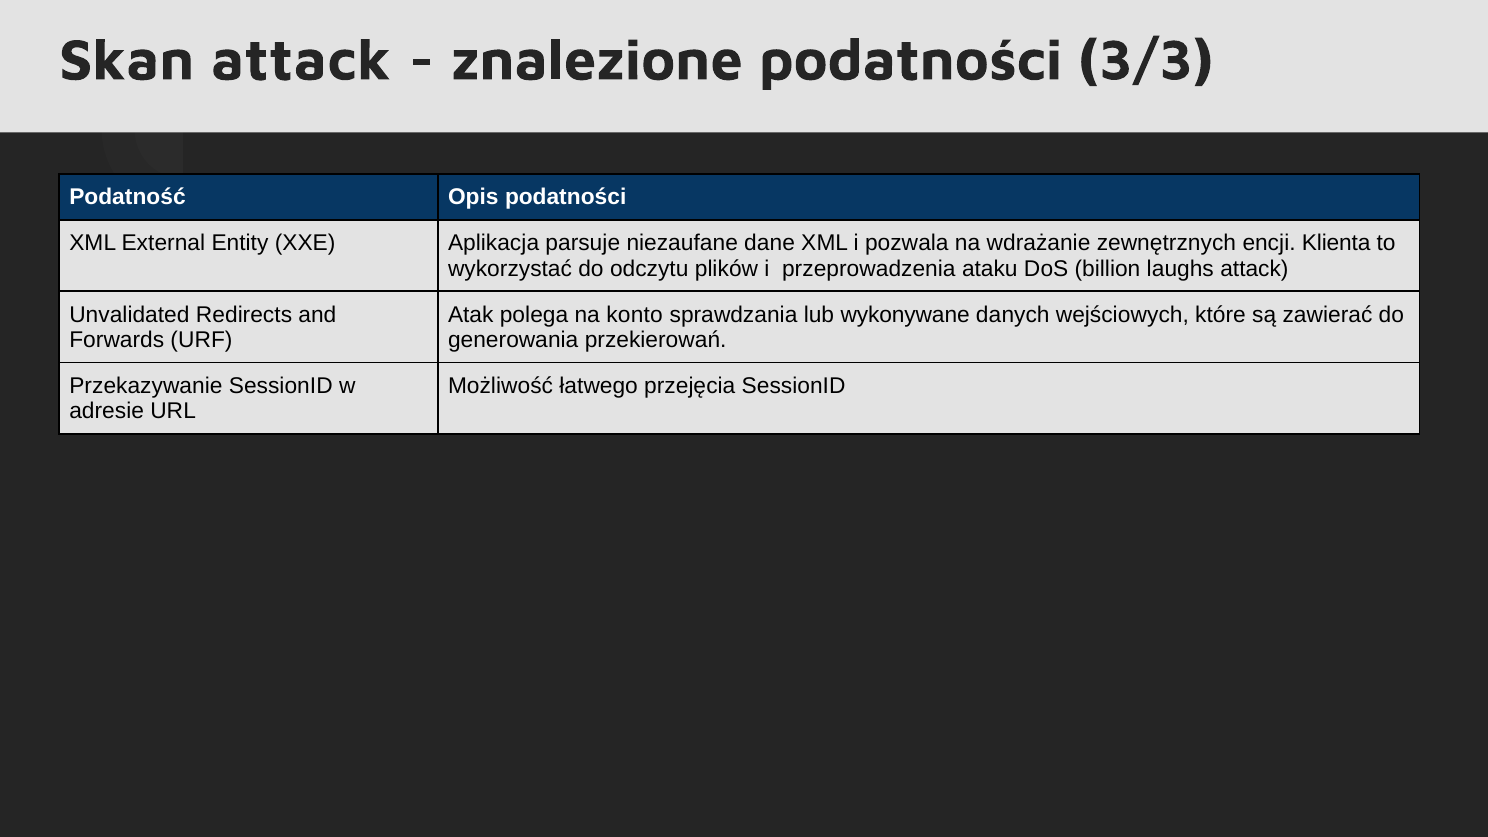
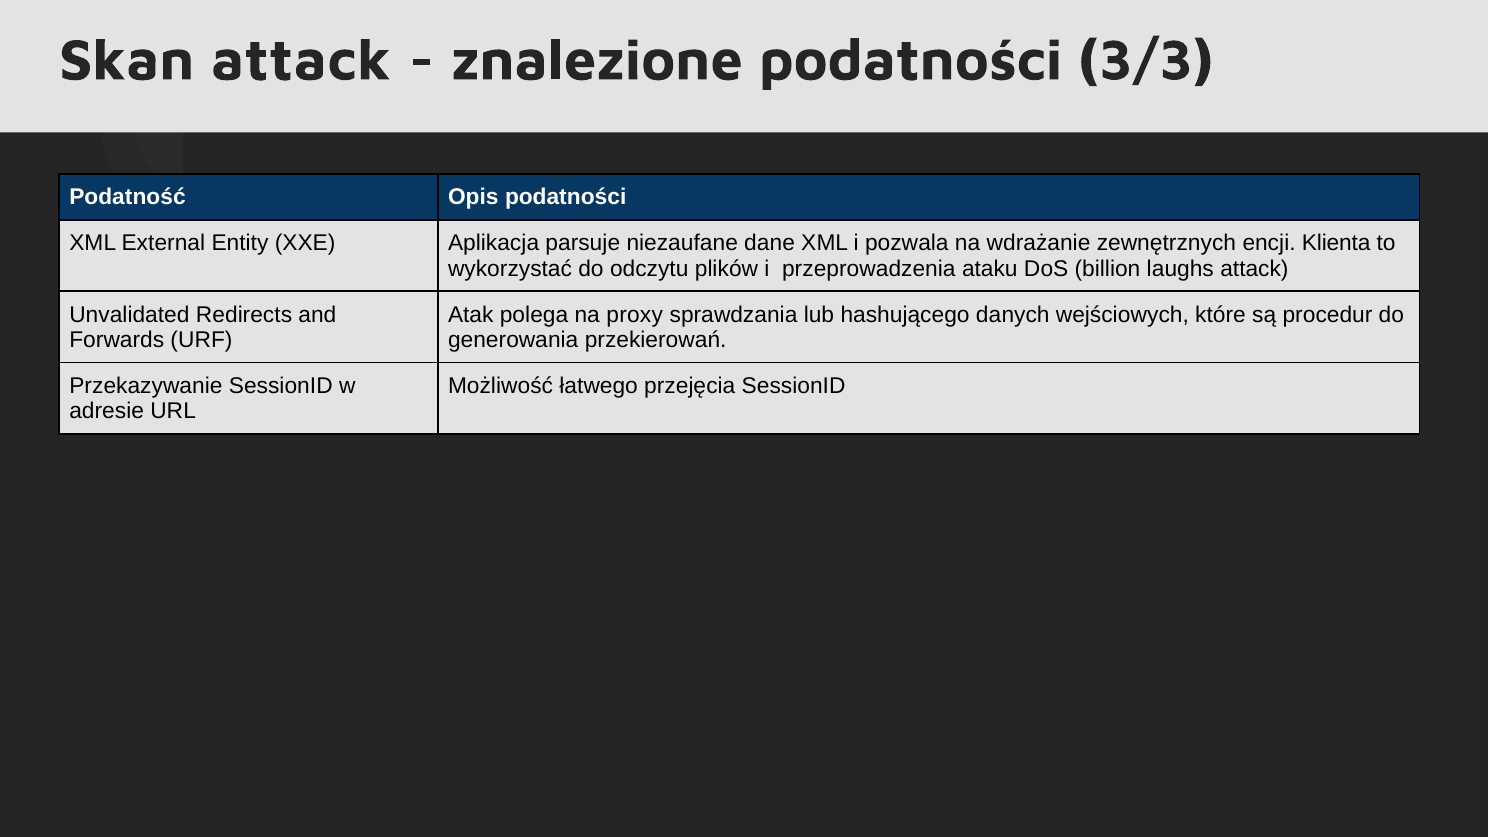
konto: konto -> proxy
wykonywane: wykonywane -> hashującego
zawierać: zawierać -> procedur
